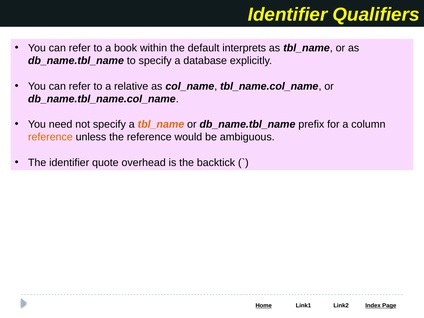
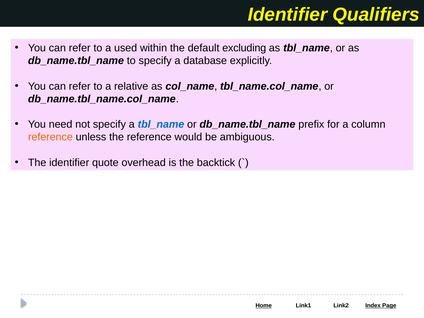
book: book -> used
interprets: interprets -> excluding
tbl_name at (161, 124) colour: orange -> blue
